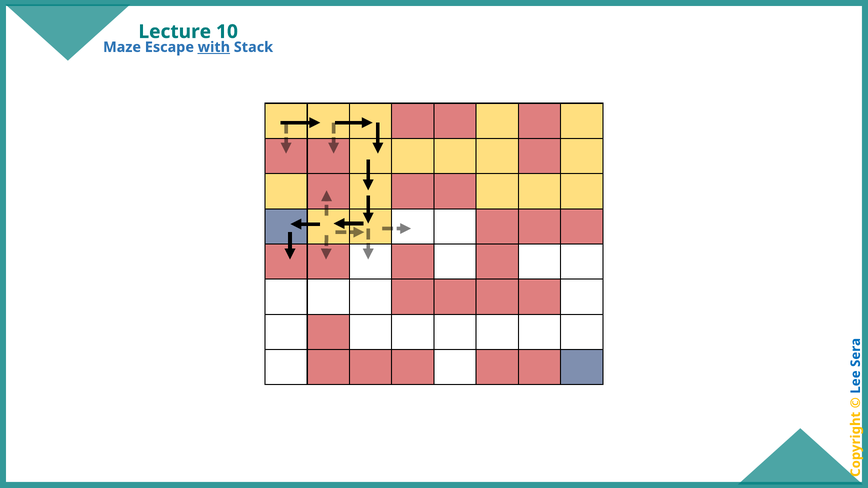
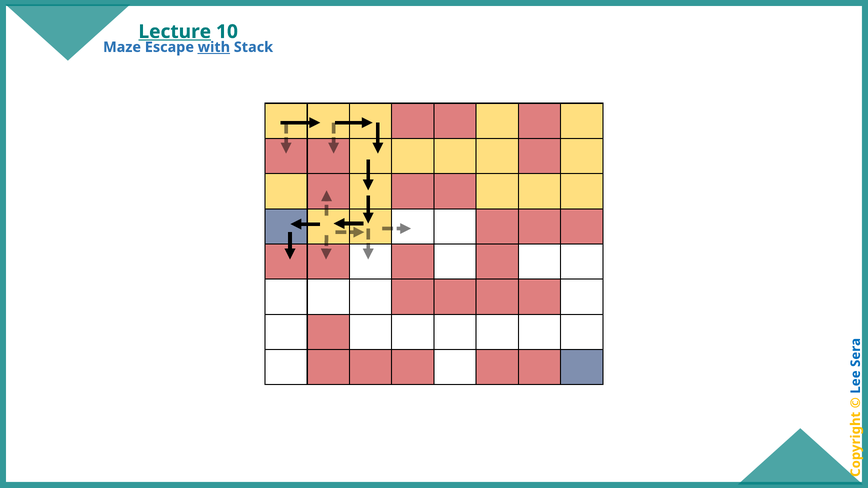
Lecture underline: none -> present
